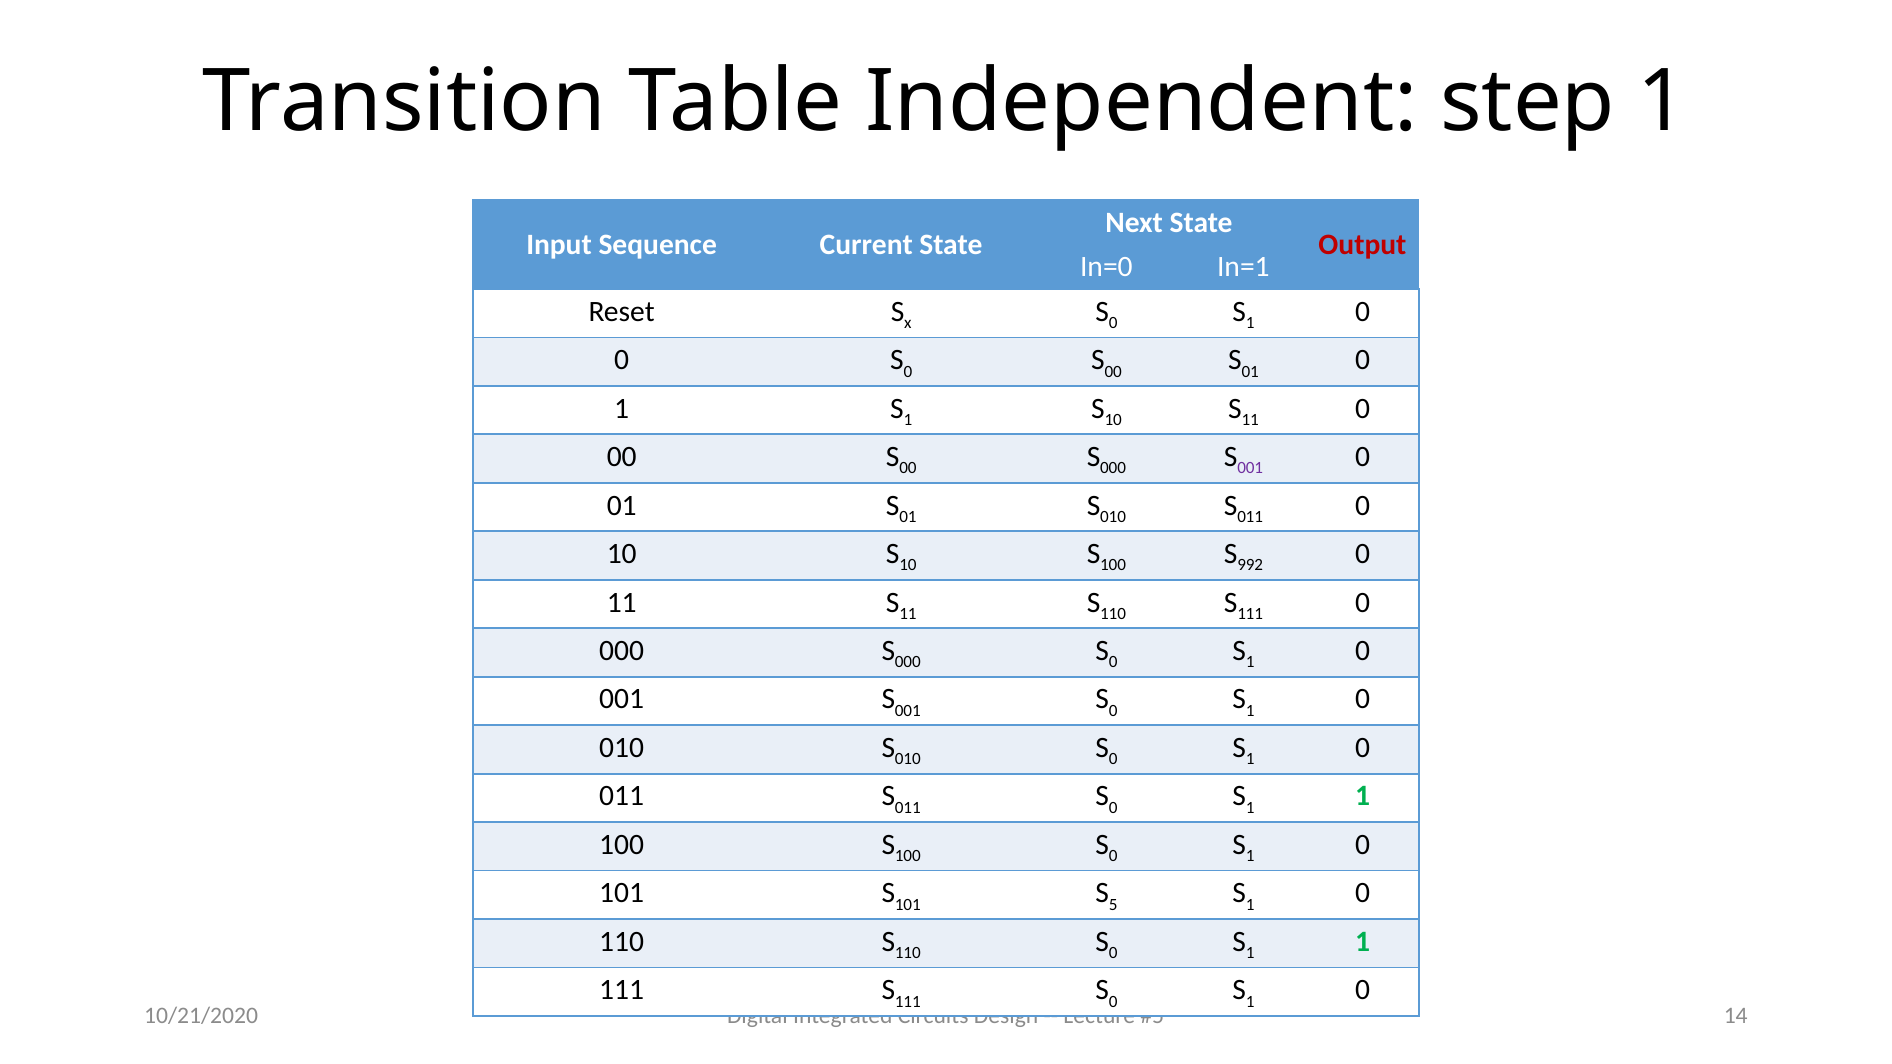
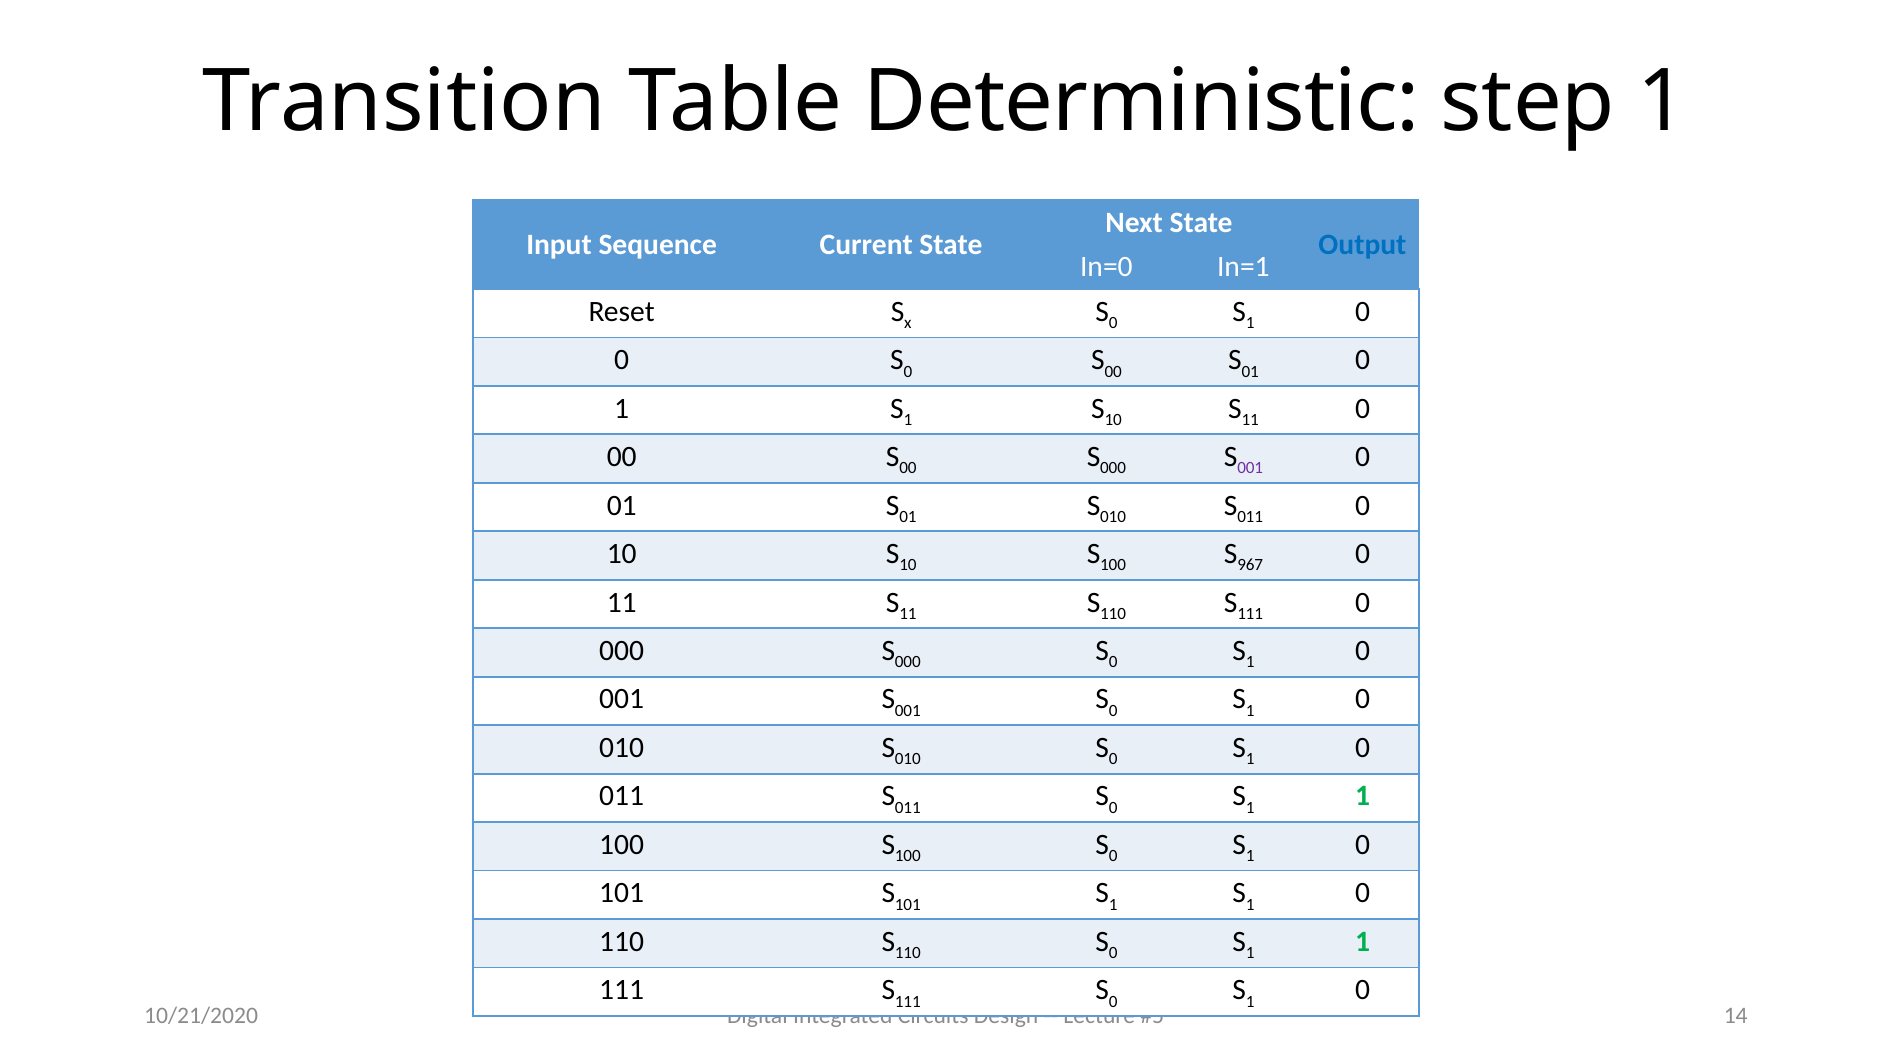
Independent: Independent -> Deterministic
Output colour: red -> blue
992: 992 -> 967
5 at (1113, 905): 5 -> 1
